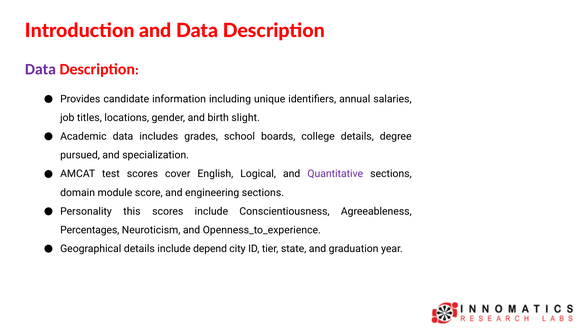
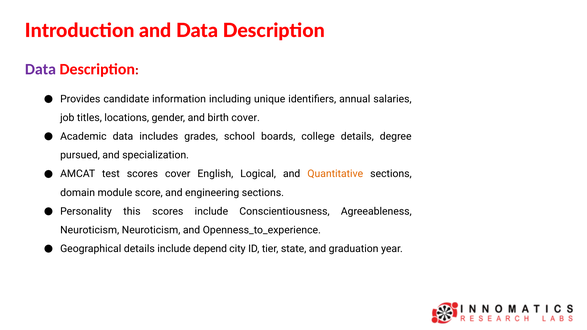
birth slight: slight -> cover
Quantitative colour: purple -> orange
Percentages at (90, 230): Percentages -> Neuroticism
